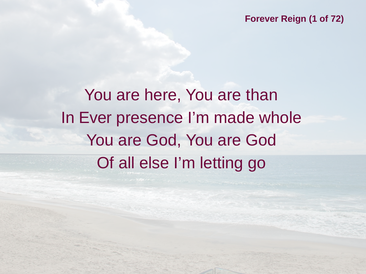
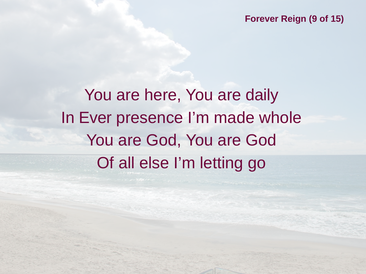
1: 1 -> 9
72: 72 -> 15
than: than -> daily
